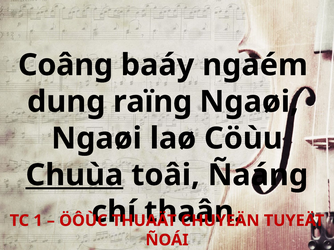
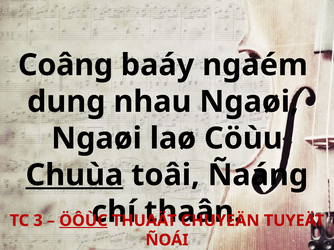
raïng: raïng -> nhau
1: 1 -> 3
ÖÔÙC underline: none -> present
